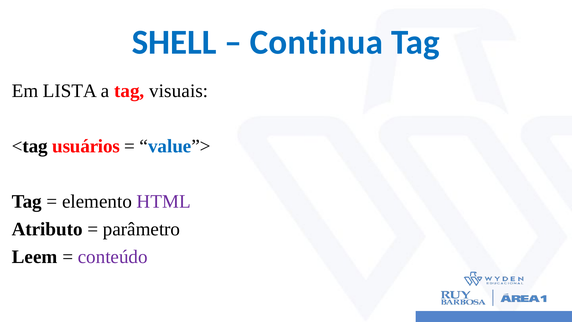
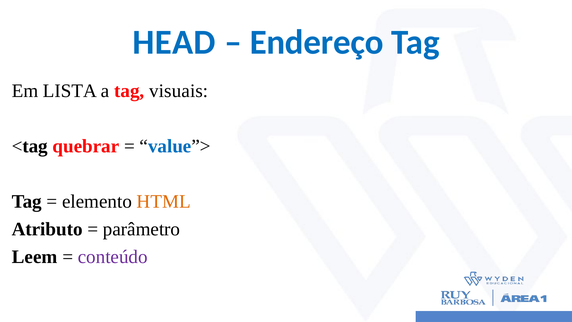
SHELL: SHELL -> HEAD
Continua: Continua -> Endereço
usuários: usuários -> quebrar
HTML colour: purple -> orange
